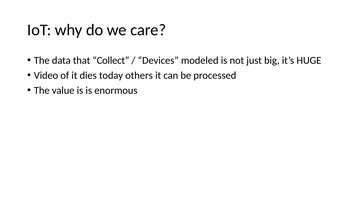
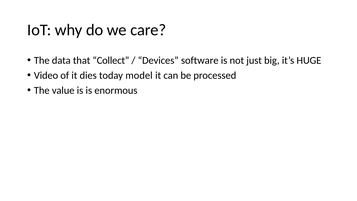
modeled: modeled -> software
others: others -> model
